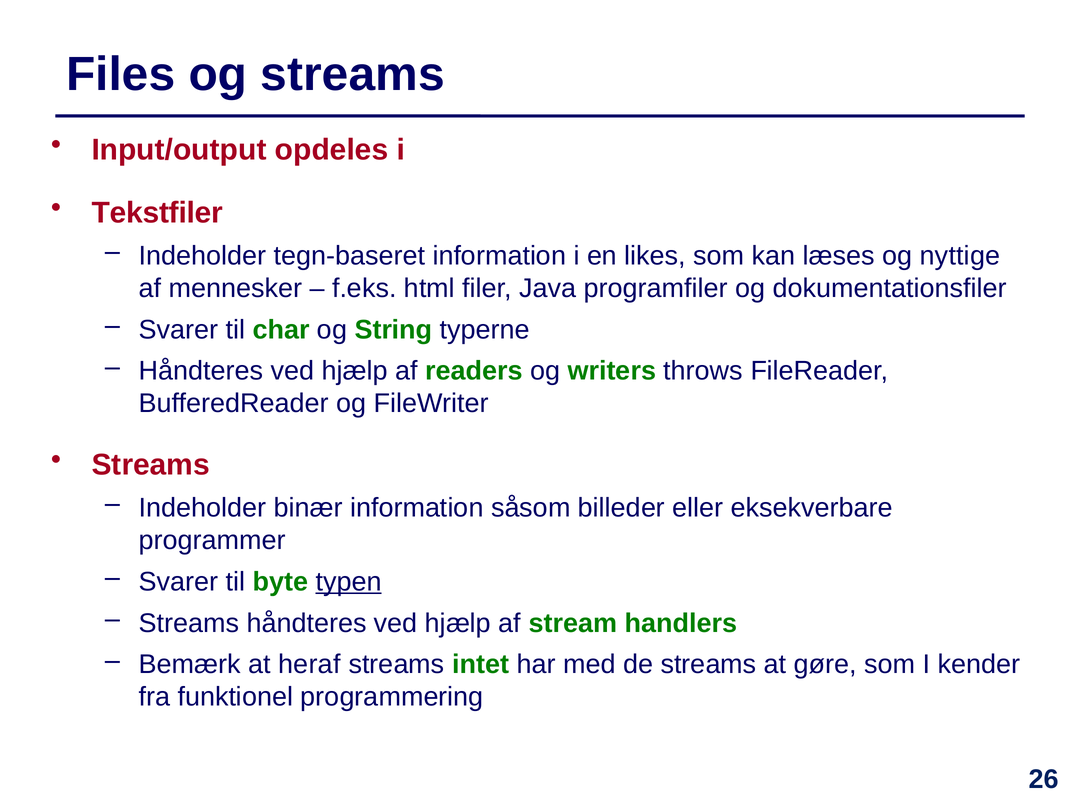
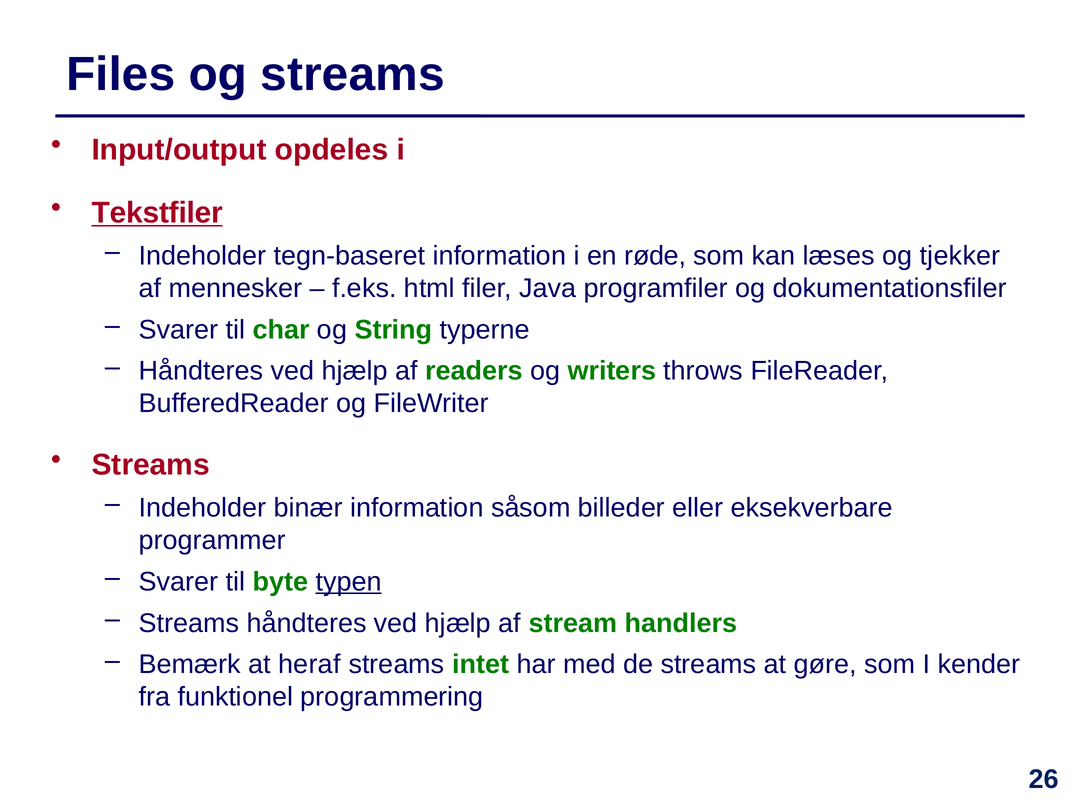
Tekstfiler underline: none -> present
likes: likes -> røde
nyttige: nyttige -> tjekker
